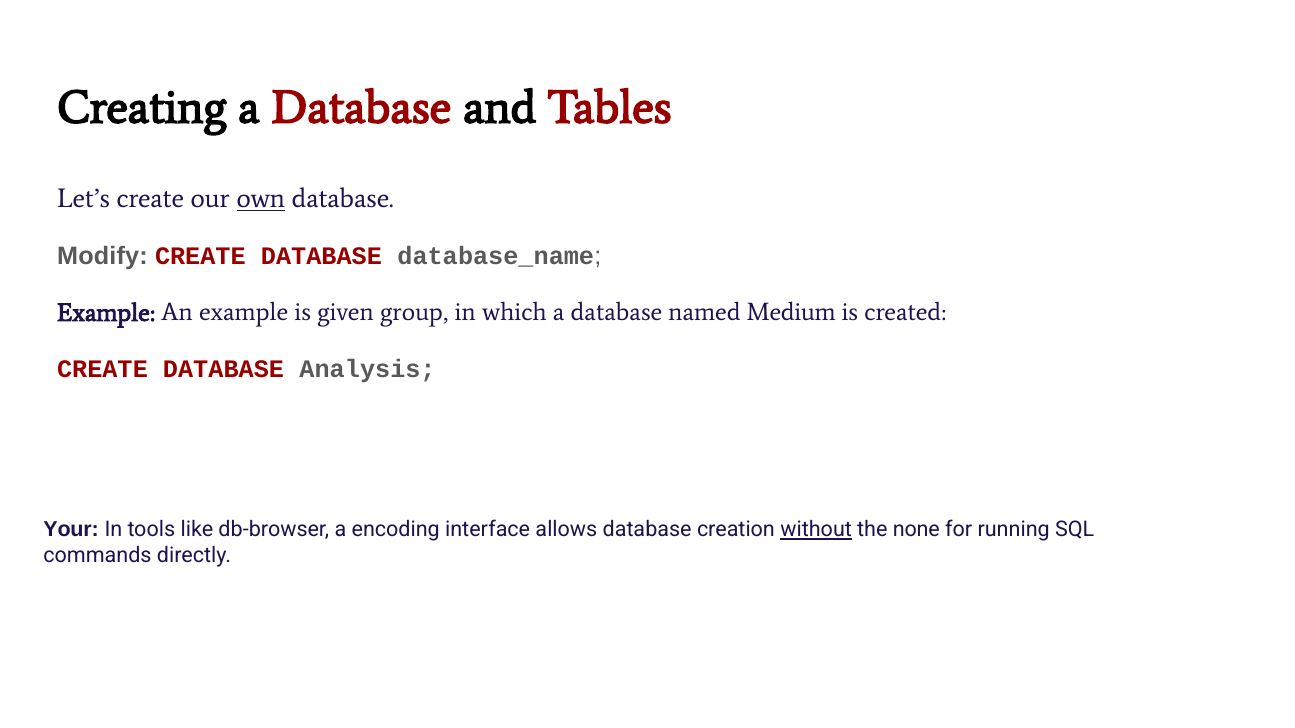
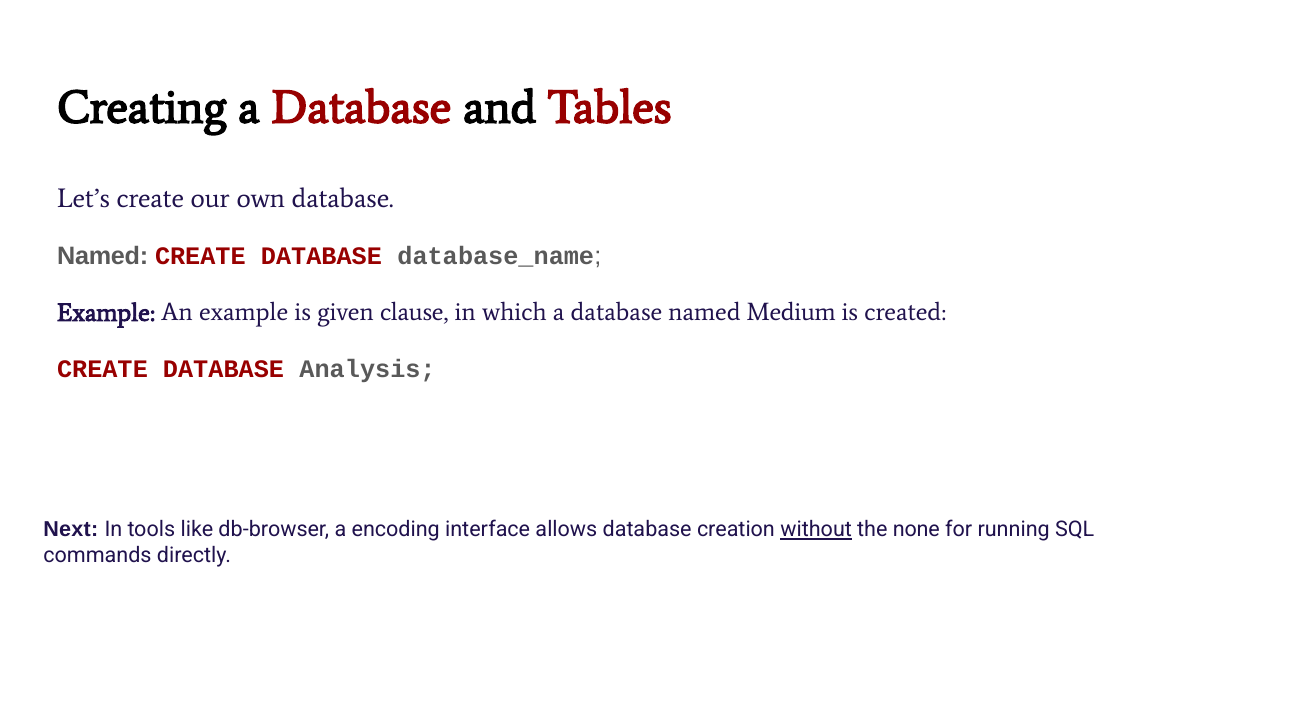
own underline: present -> none
Modify at (102, 256): Modify -> Named
group: group -> clause
Your: Your -> Next
